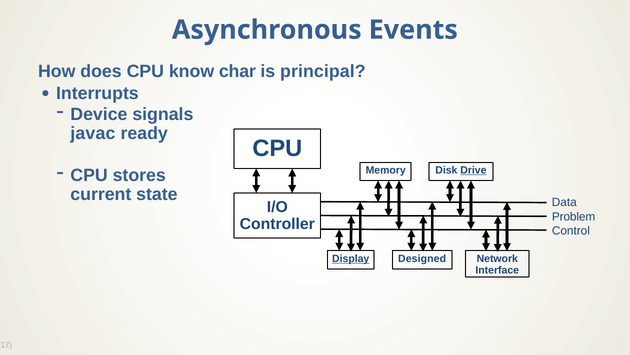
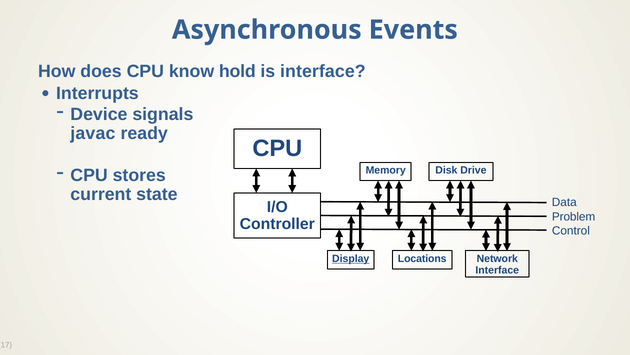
char: char -> hold
is principal: principal -> interface
Drive underline: present -> none
Designed: Designed -> Locations
